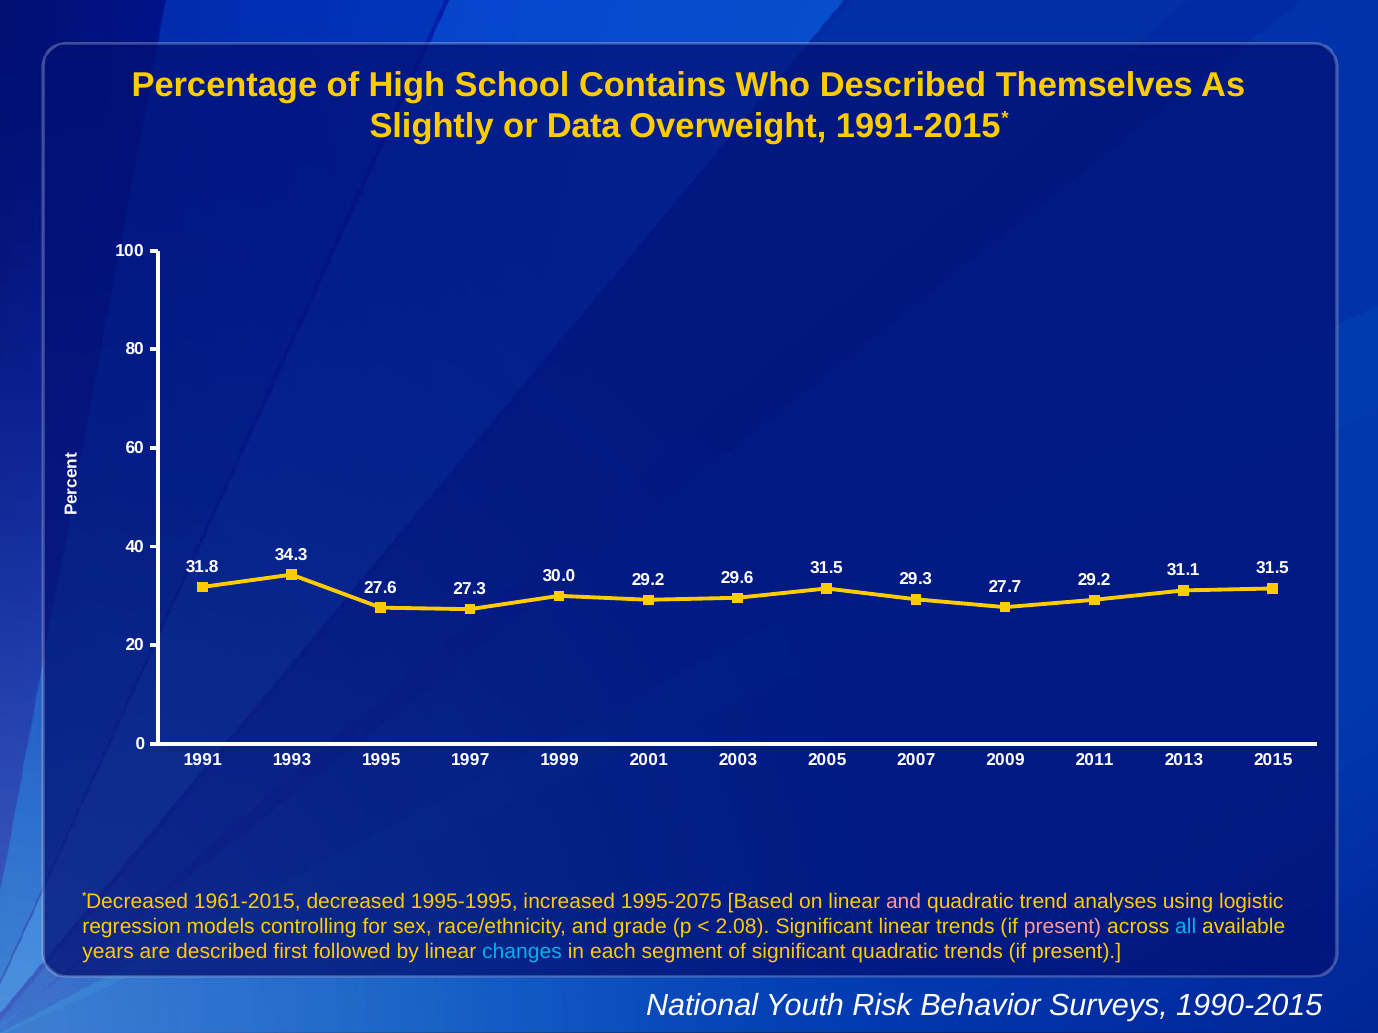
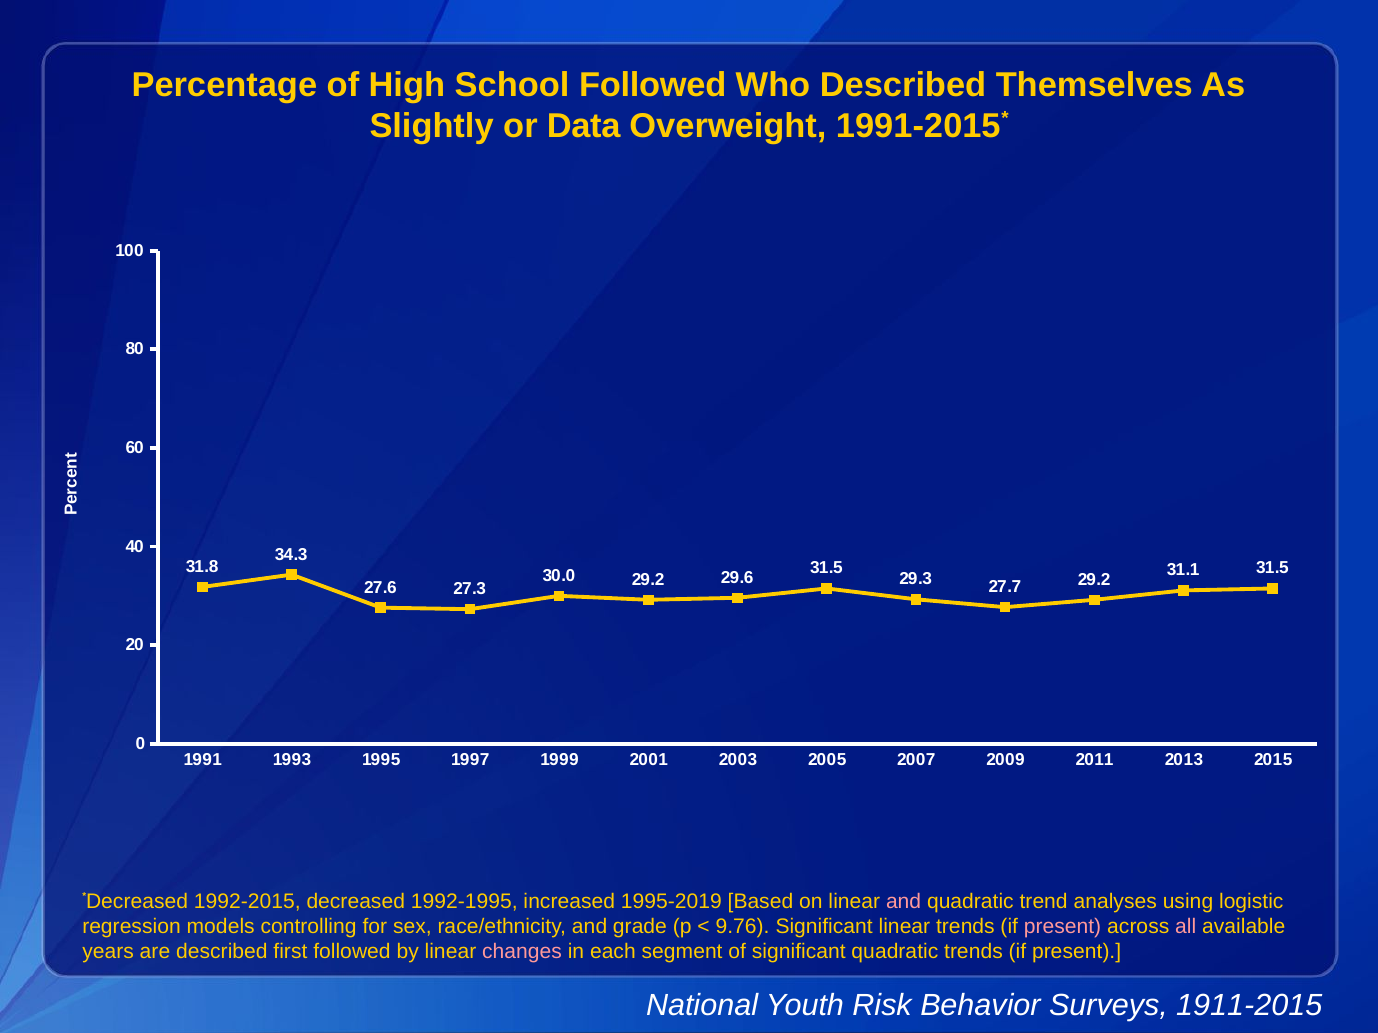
School Contains: Contains -> Followed
1961-2015: 1961-2015 -> 1992-2015
1995-1995: 1995-1995 -> 1992-1995
1995-2075: 1995-2075 -> 1995-2019
2.08: 2.08 -> 9.76
all colour: light blue -> pink
changes colour: light blue -> pink
1990-2015: 1990-2015 -> 1911-2015
